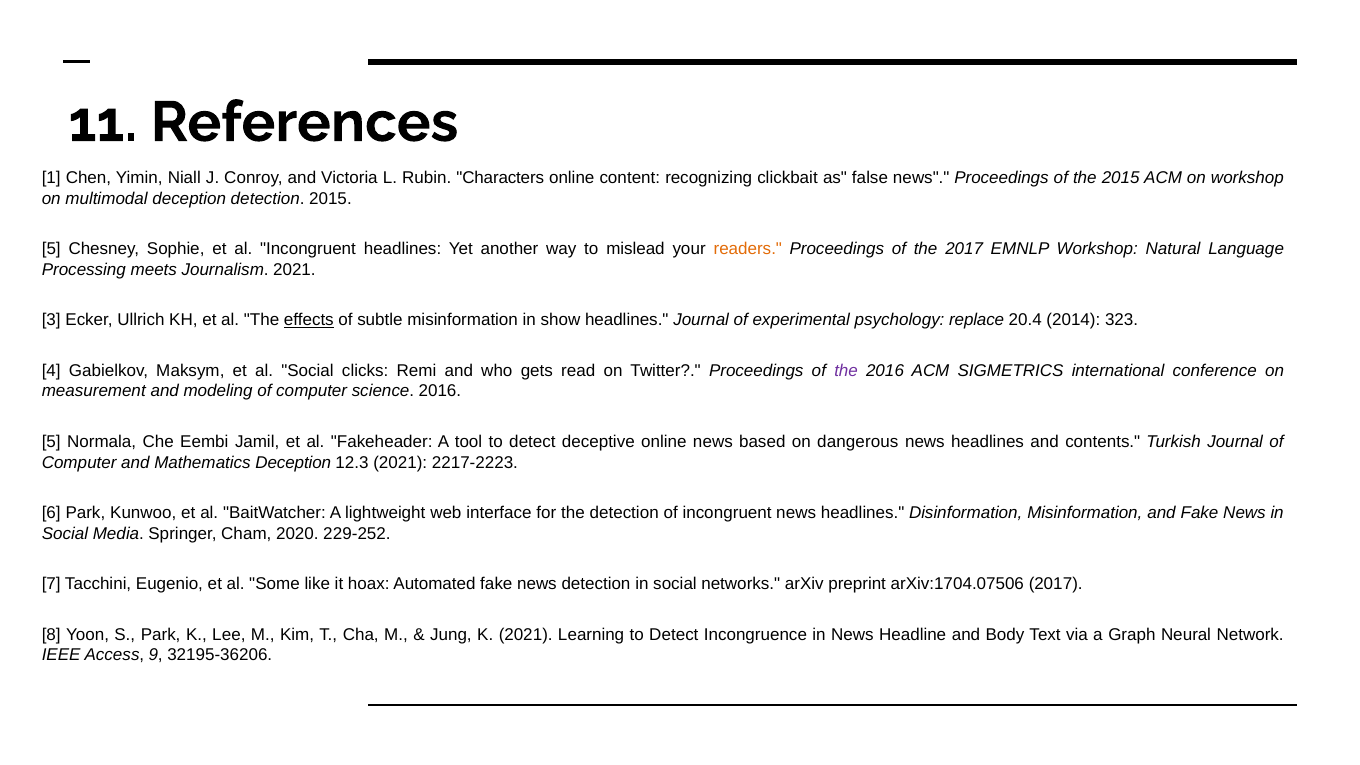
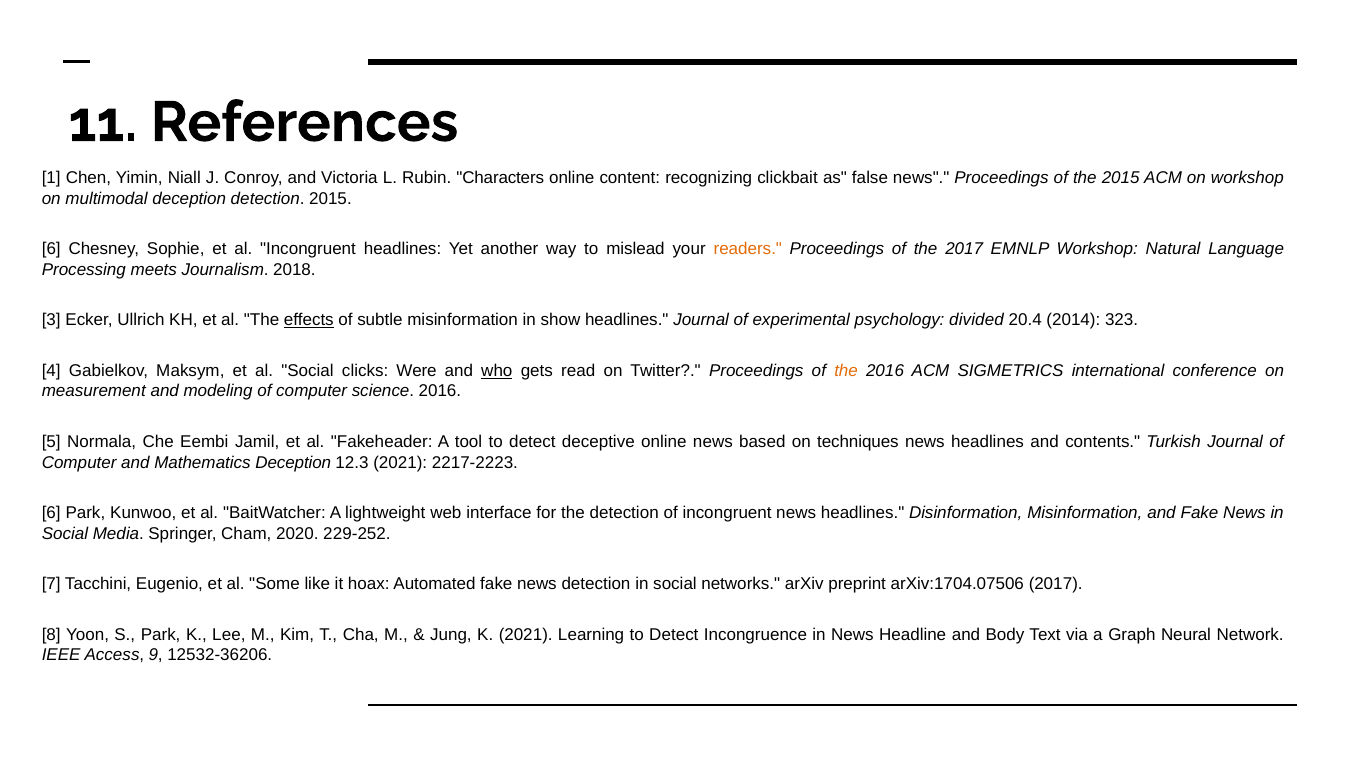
5 at (51, 249): 5 -> 6
Journalism 2021: 2021 -> 2018
replace: replace -> divided
Remi: Remi -> Were
who underline: none -> present
the at (846, 371) colour: purple -> orange
dangerous: dangerous -> techniques
32195-36206: 32195-36206 -> 12532-36206
